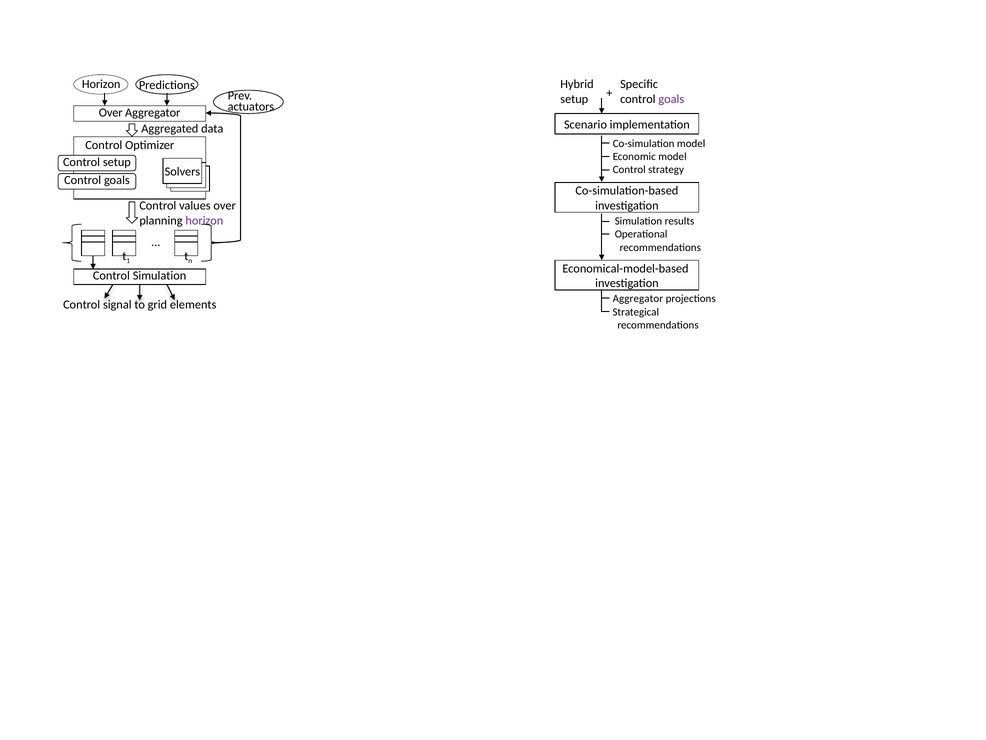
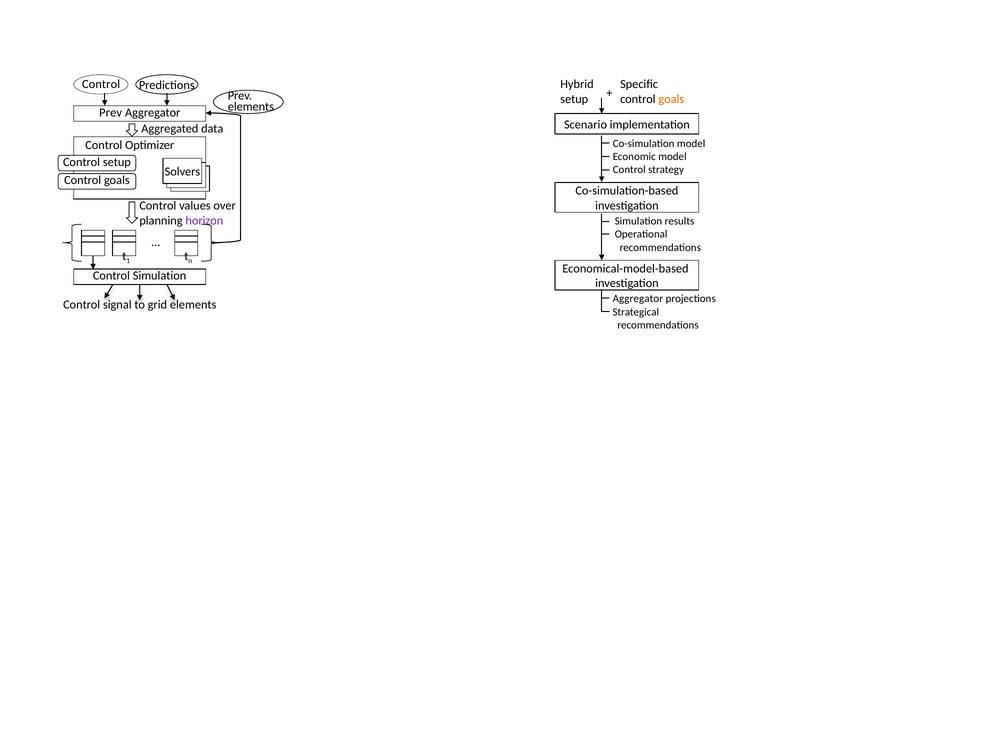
Horizon at (101, 84): Horizon -> Control
goals at (671, 99) colour: purple -> orange
actuators at (251, 107): actuators -> elements
Over at (111, 112): Over -> Prev
